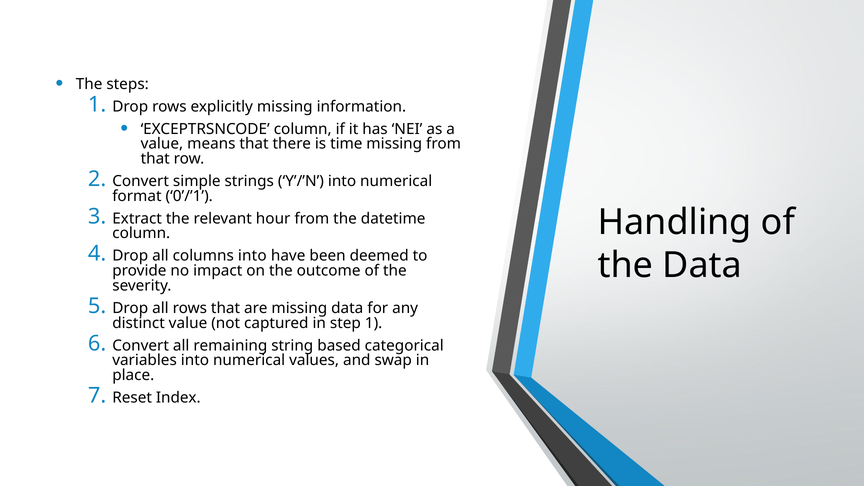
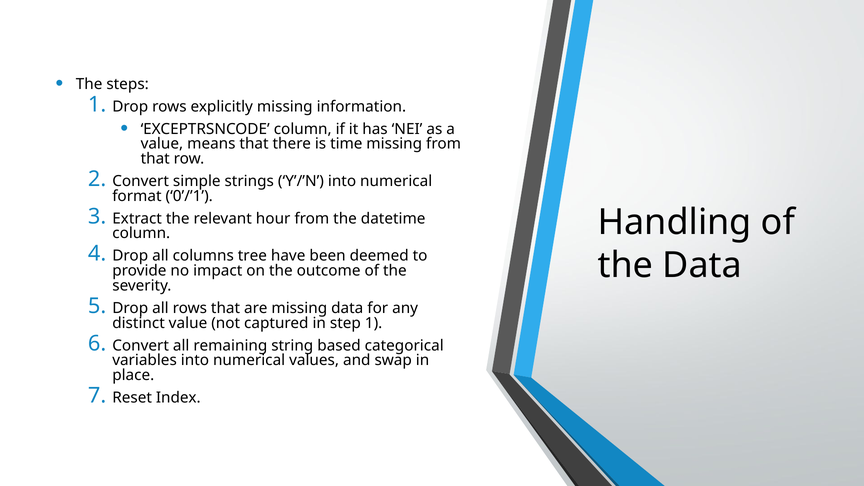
columns into: into -> tree
